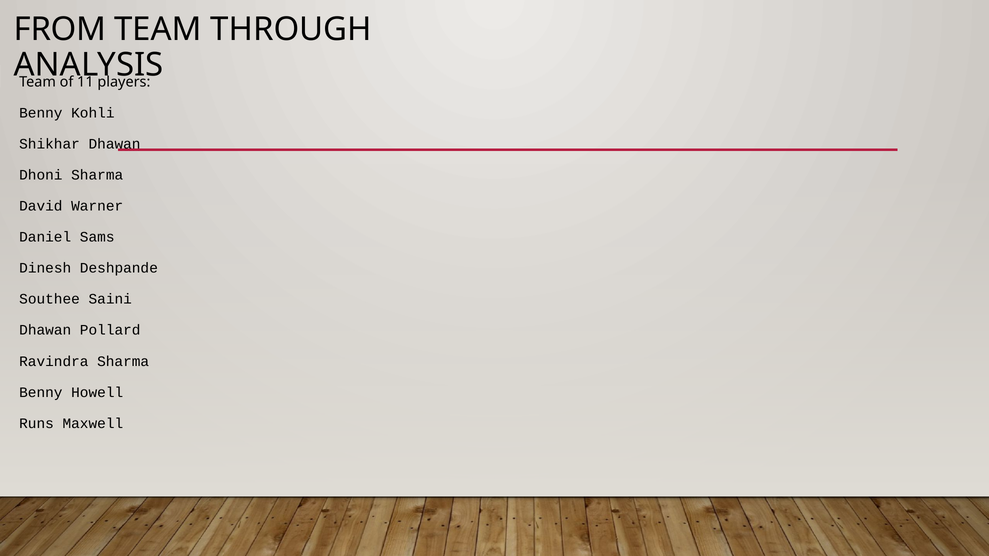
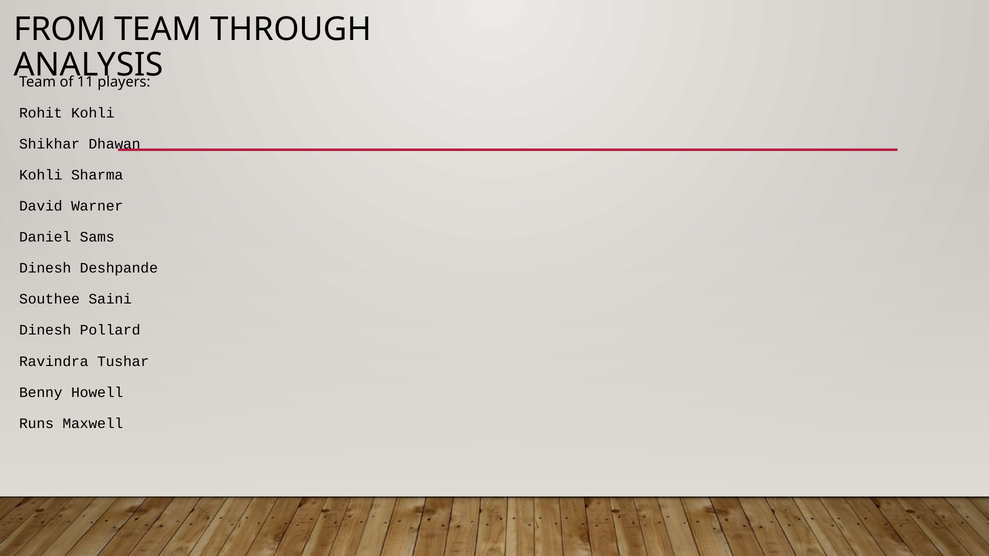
Benny at (41, 113): Benny -> Rohit
Dhoni at (41, 175): Dhoni -> Kohli
Dhawan at (45, 330): Dhawan -> Dinesh
Ravindra Sharma: Sharma -> Tushar
